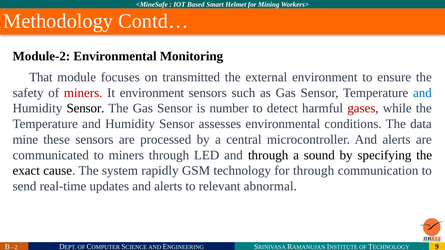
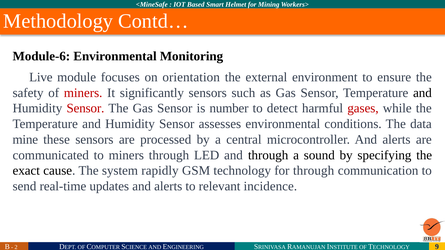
Module-2: Module-2 -> Module-6
That: That -> Live
transmitted: transmitted -> orientation
It environment: environment -> significantly
and at (422, 93) colour: blue -> black
Sensor at (85, 109) colour: black -> red
abnormal: abnormal -> incidence
